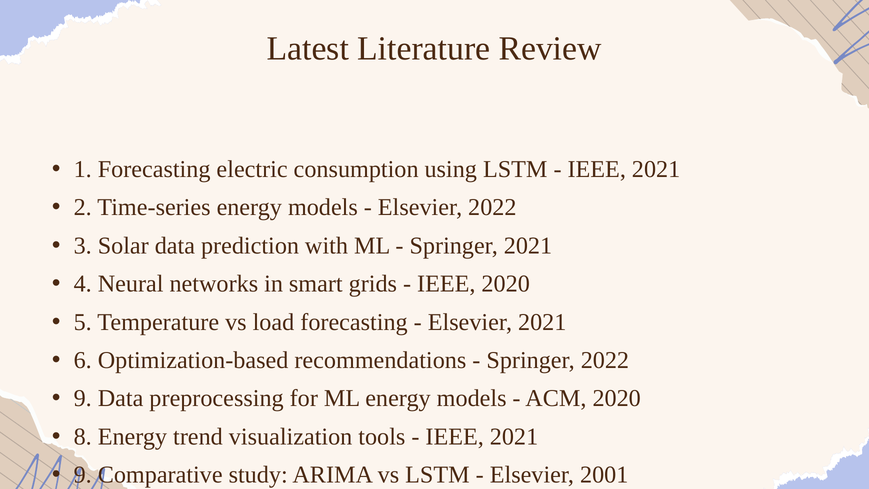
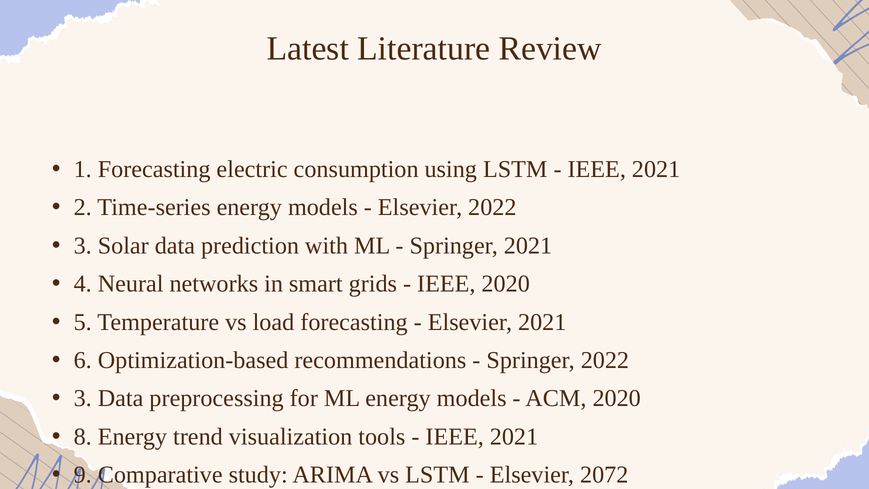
9 at (83, 398): 9 -> 3
2001: 2001 -> 2072
